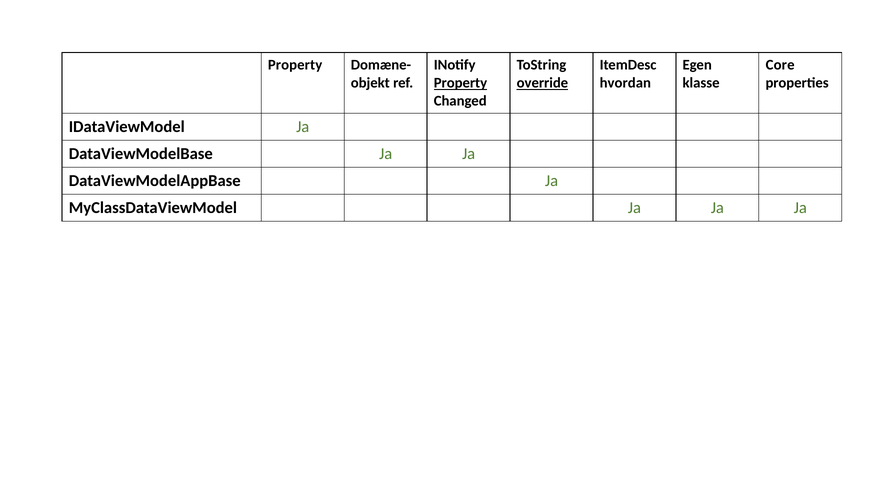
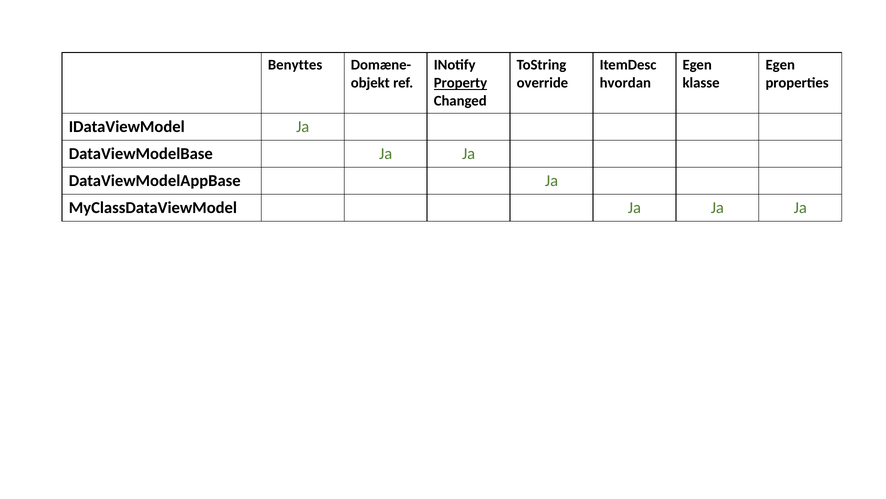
Property at (295, 65): Property -> Benyttes
Core at (780, 65): Core -> Egen
override underline: present -> none
